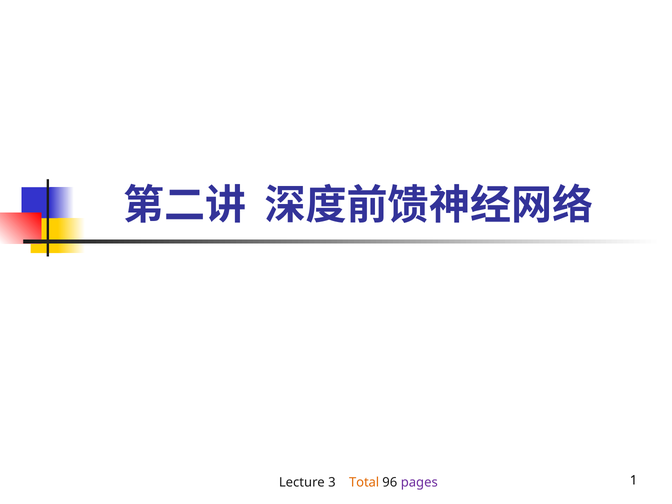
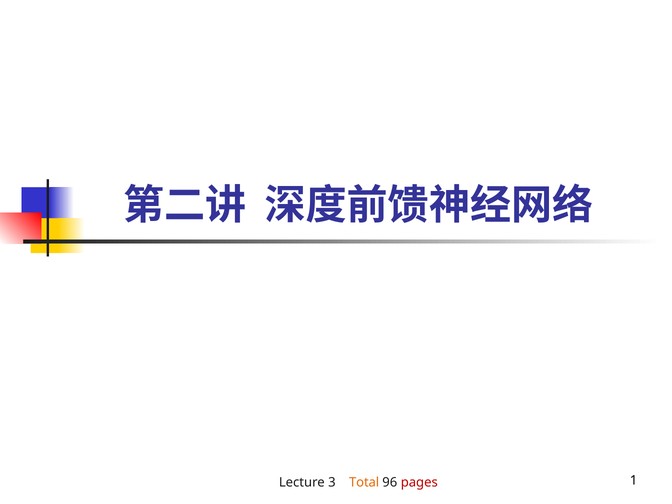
pages colour: purple -> red
